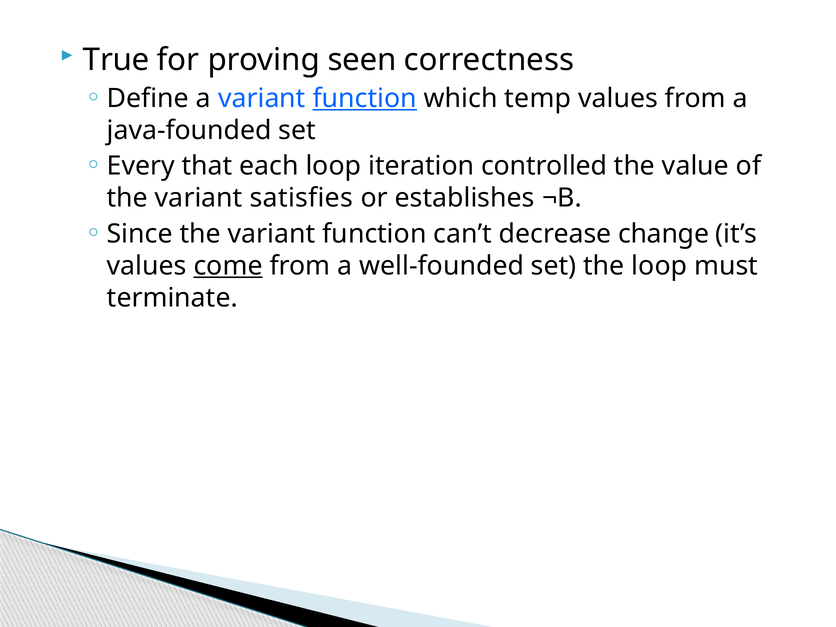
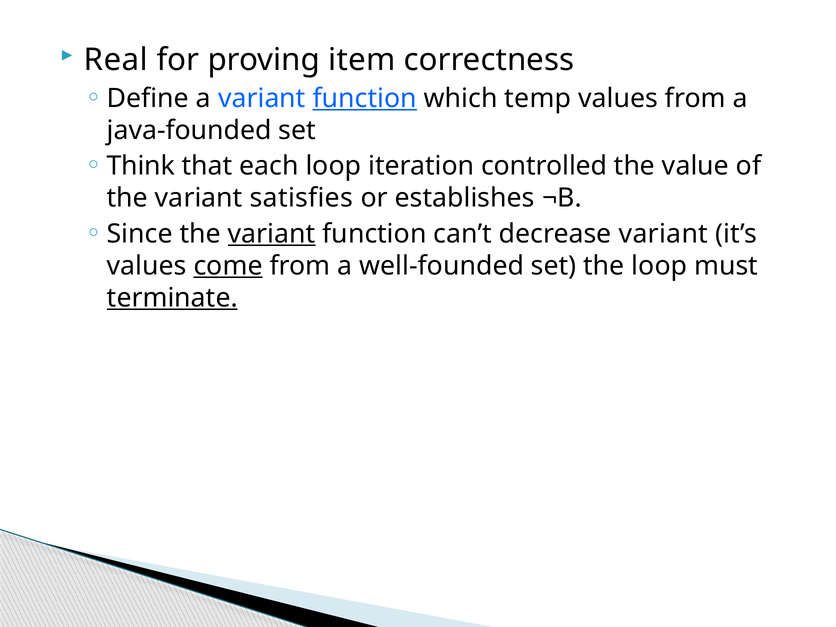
True: True -> Real
seen: seen -> item
Every: Every -> Think
variant at (272, 234) underline: none -> present
decrease change: change -> variant
terminate underline: none -> present
